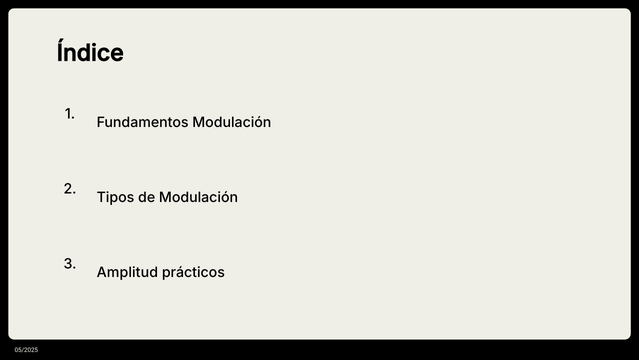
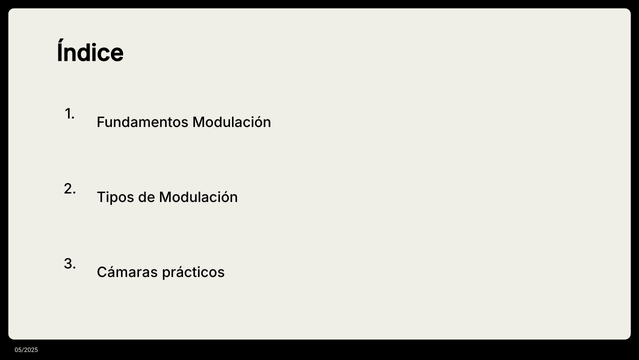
Amplitud: Amplitud -> Cámaras
